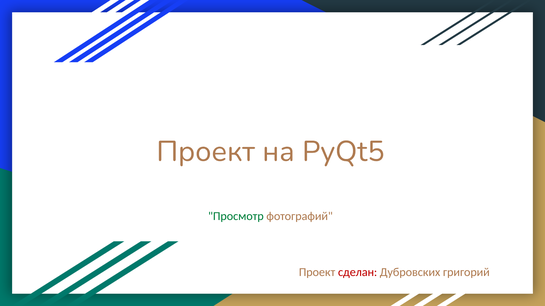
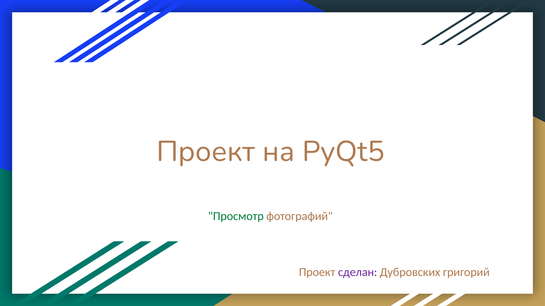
сделан colour: red -> purple
